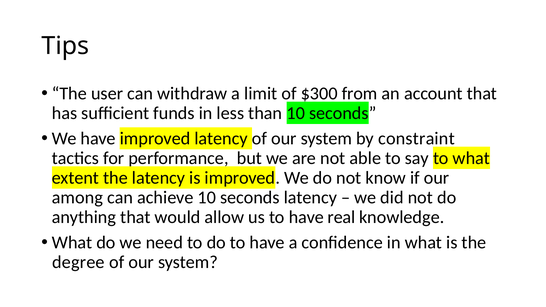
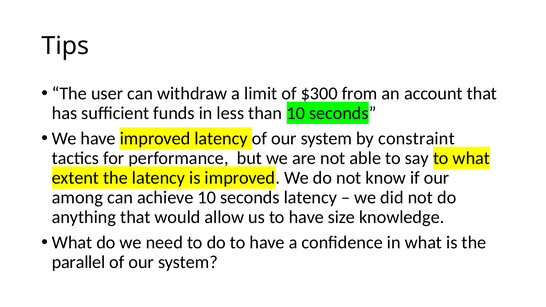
real: real -> size
degree: degree -> parallel
